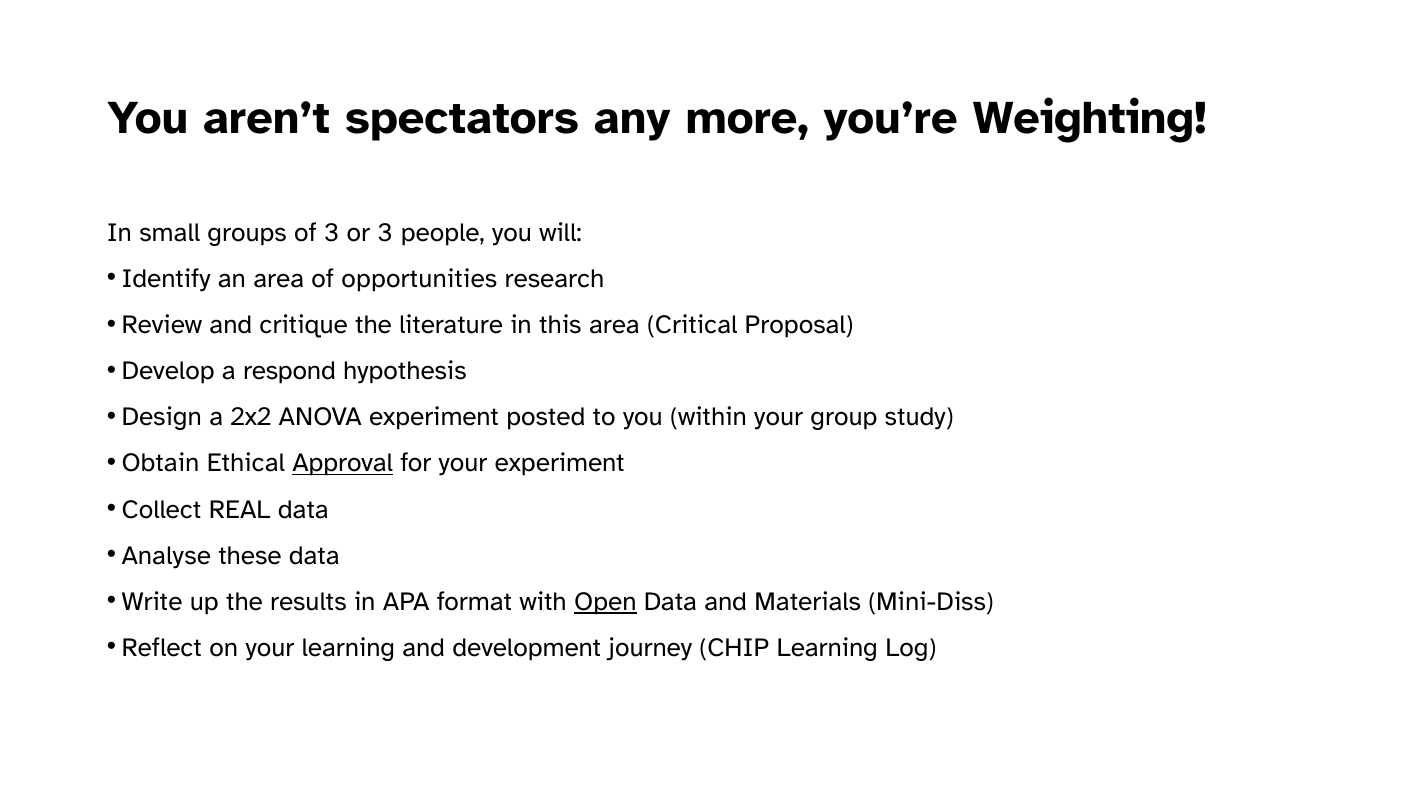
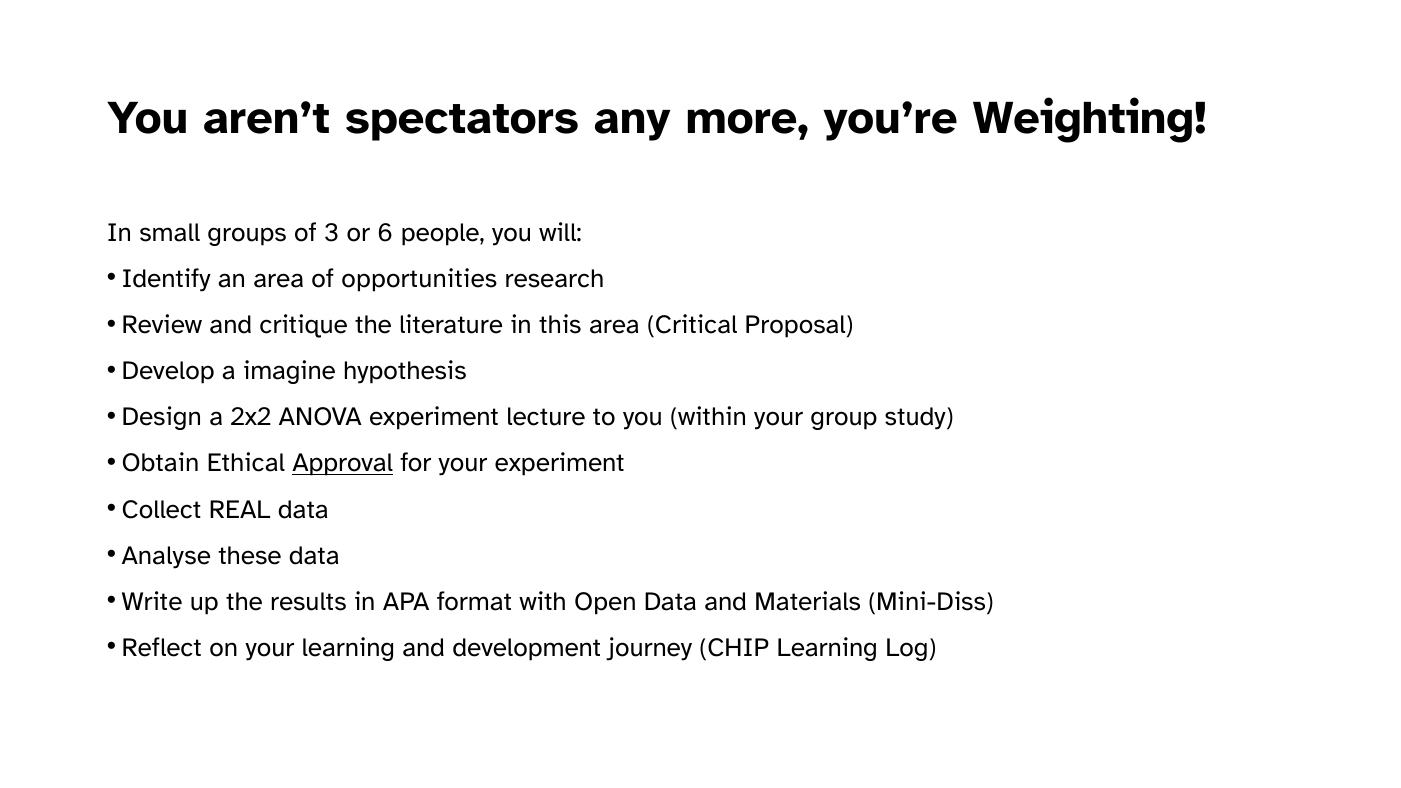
or 3: 3 -> 6
respond: respond -> imagine
posted: posted -> lecture
Open underline: present -> none
